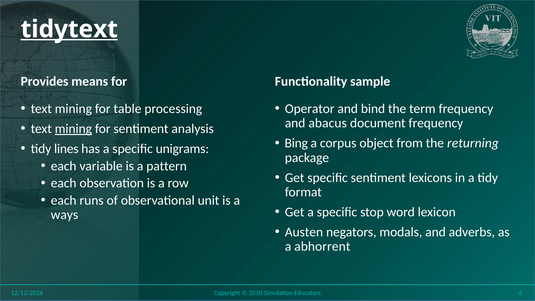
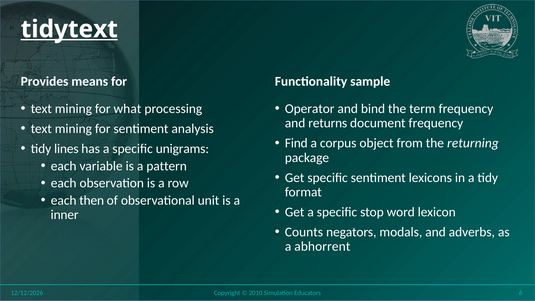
table: table -> what
abacus: abacus -> returns
mining at (73, 129) underline: present -> none
Bing: Bing -> Find
runs: runs -> then
ways: ways -> inner
Austen: Austen -> Counts
